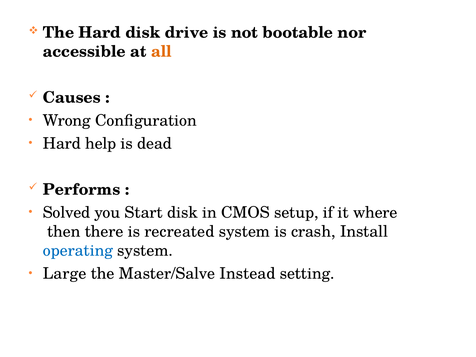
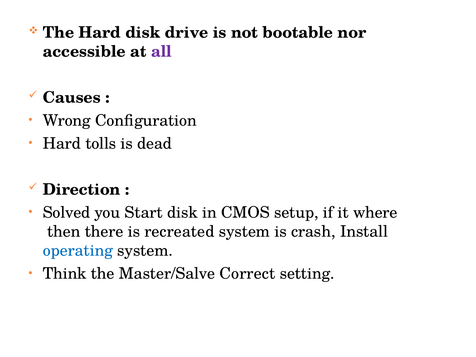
all colour: orange -> purple
help: help -> tolls
Performs: Performs -> Direction
Large: Large -> Think
Instead: Instead -> Correct
